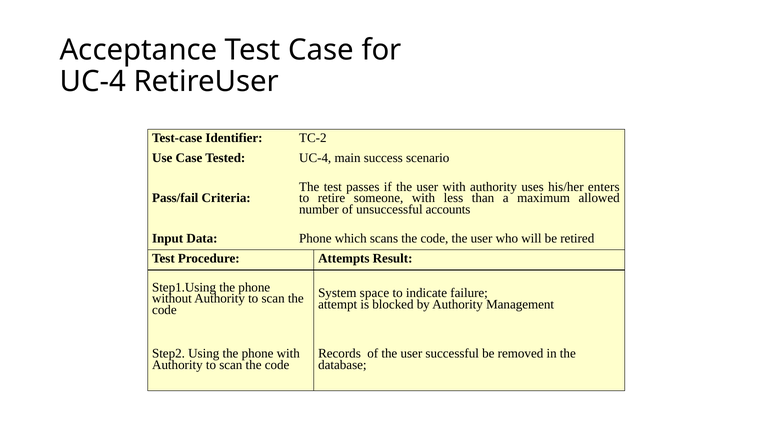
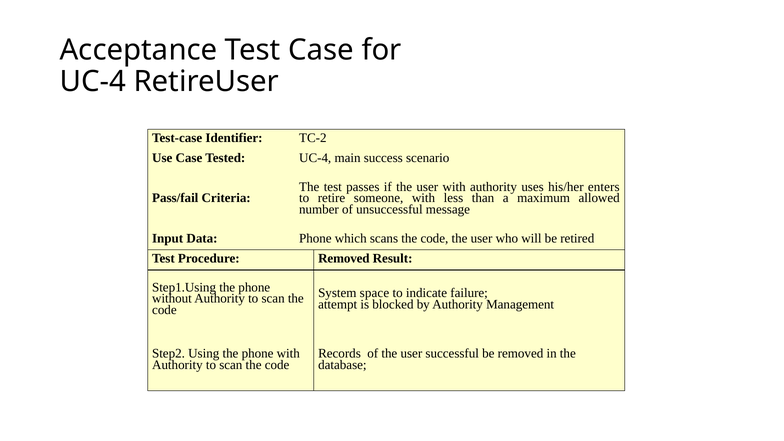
accounts: accounts -> message
Procedure Attempts: Attempts -> Removed
